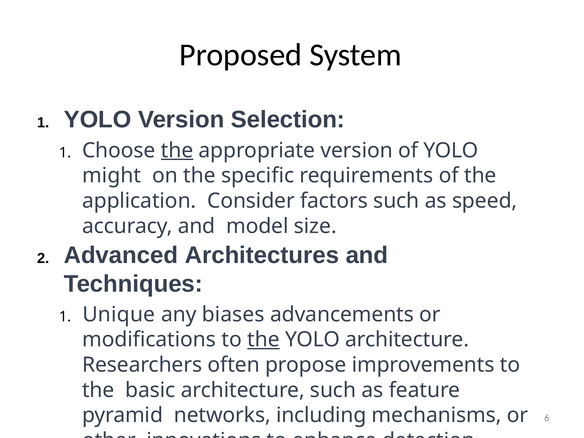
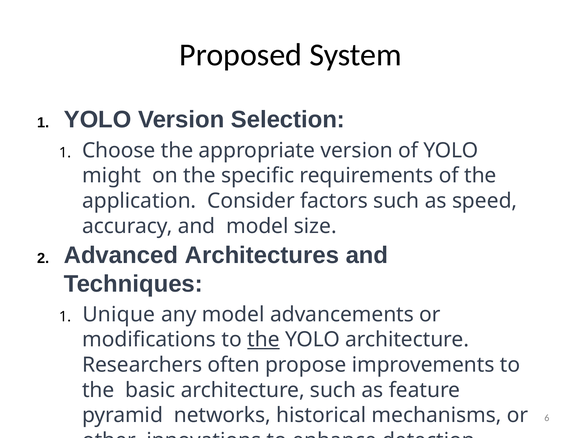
the at (177, 150) underline: present -> none
any biases: biases -> model
including: including -> historical
